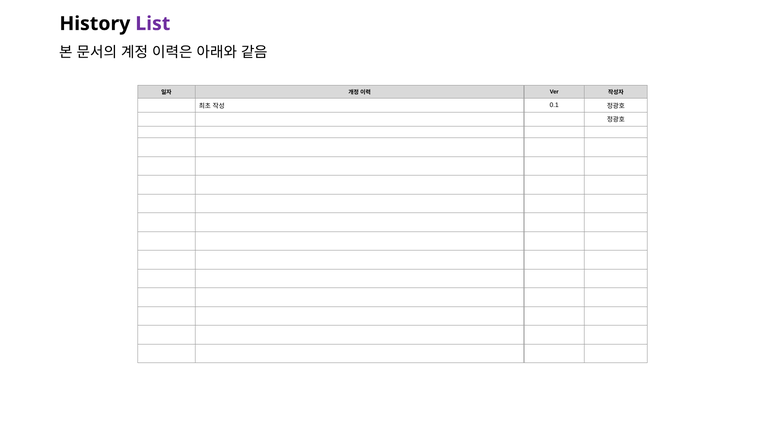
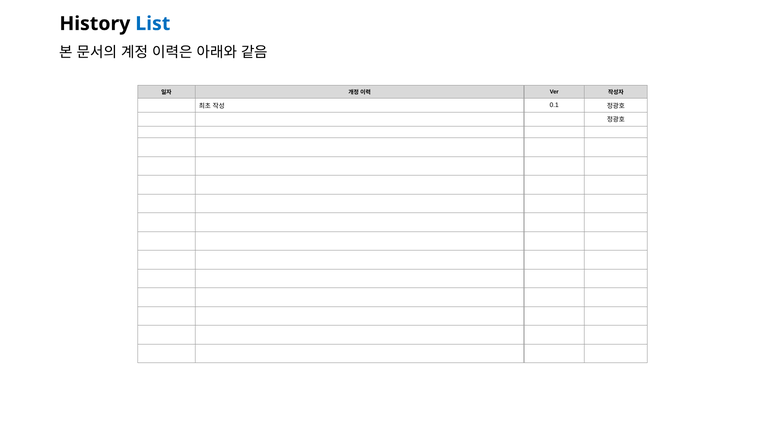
List colour: purple -> blue
